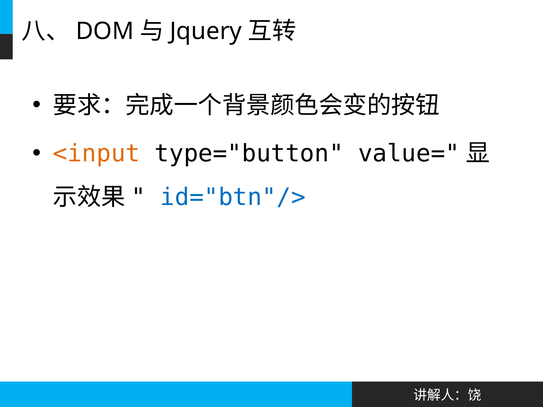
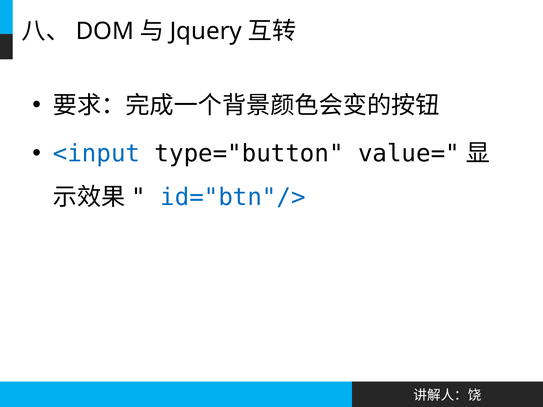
<input colour: orange -> blue
